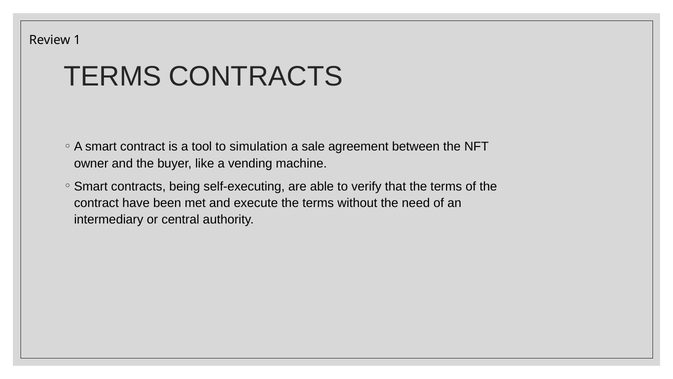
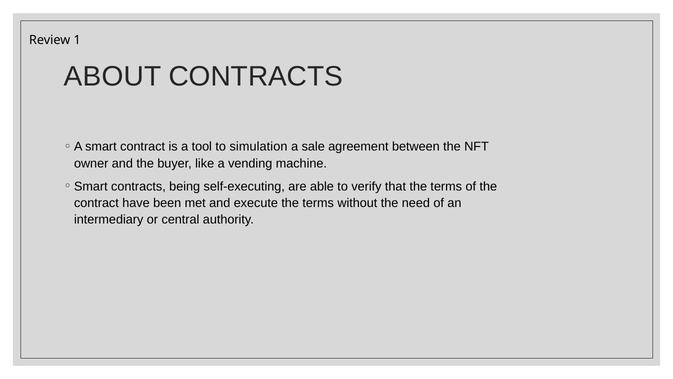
TERMS at (113, 76): TERMS -> ABOUT
